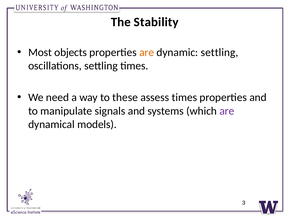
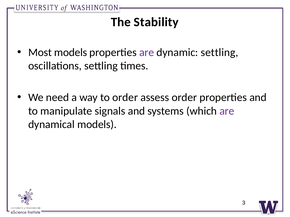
Most objects: objects -> models
are at (147, 52) colour: orange -> purple
to these: these -> order
assess times: times -> order
